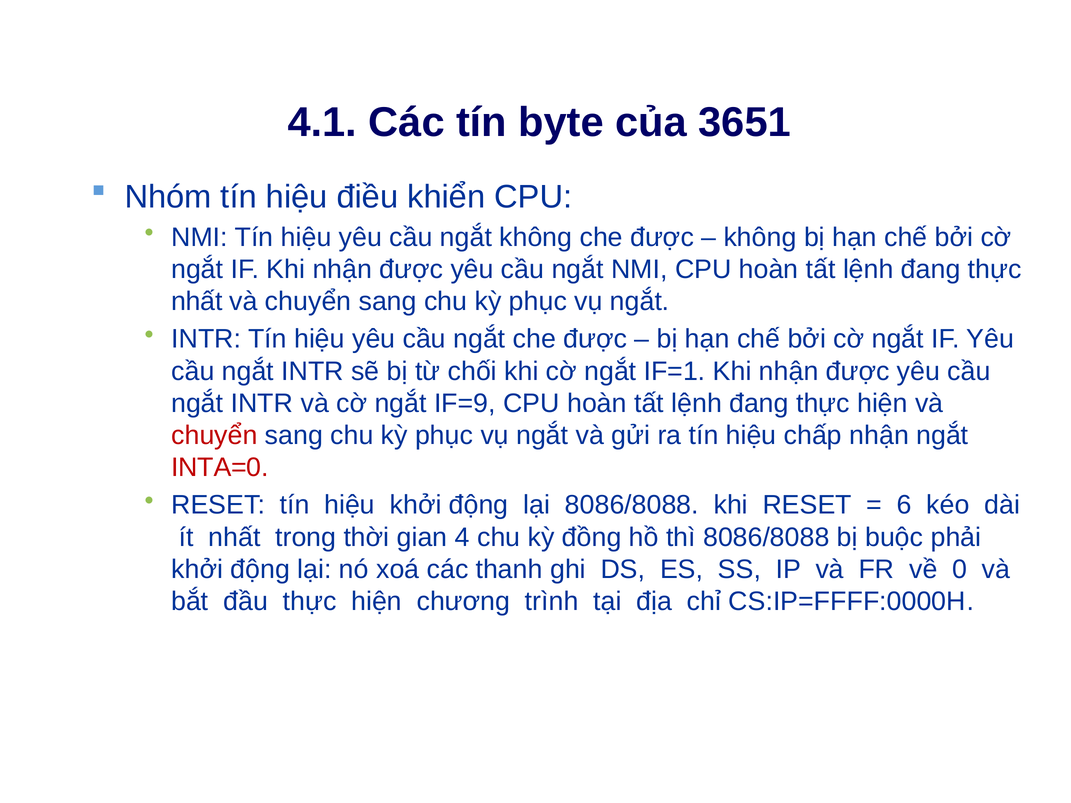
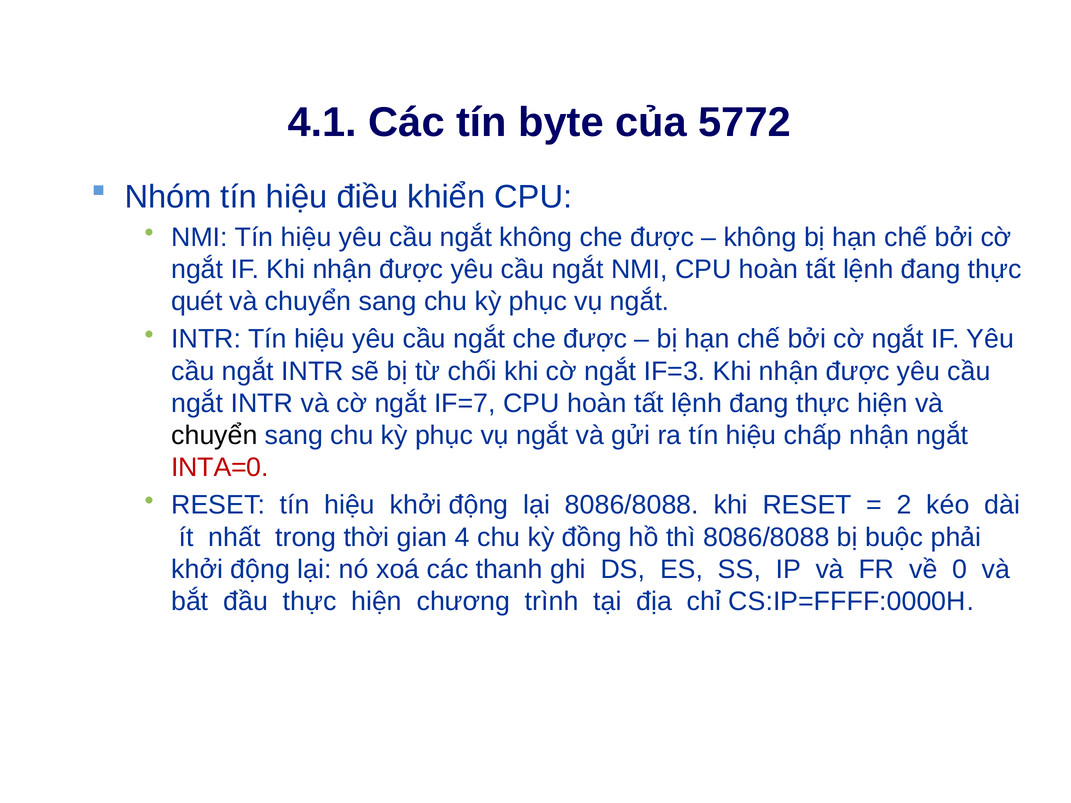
3651: 3651 -> 5772
nhất at (197, 302): nhất -> quét
IF=1: IF=1 -> IF=3
IF=9: IF=9 -> IF=7
chuyển at (214, 436) colour: red -> black
6: 6 -> 2
